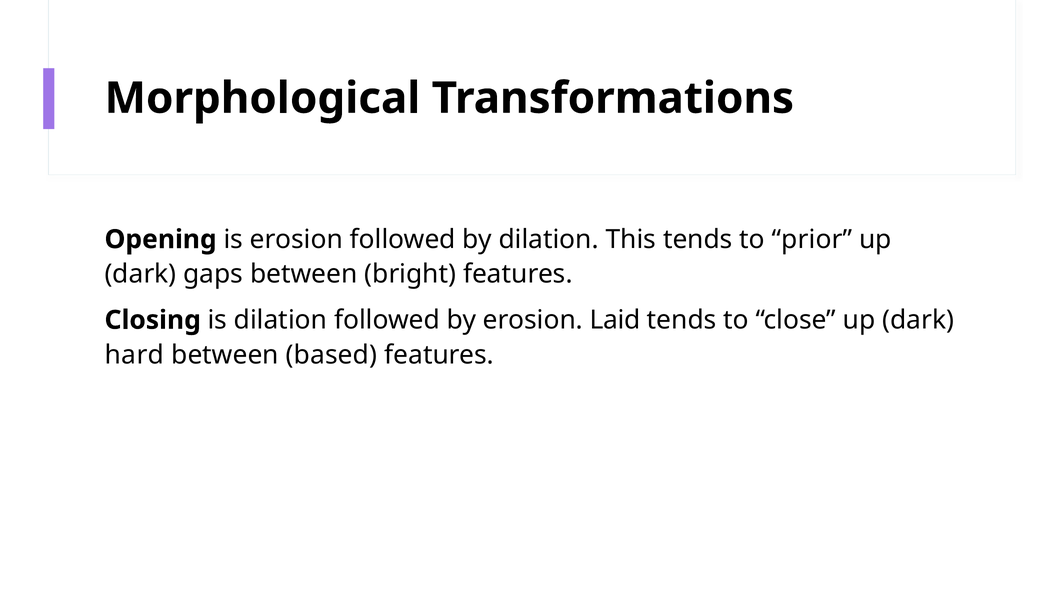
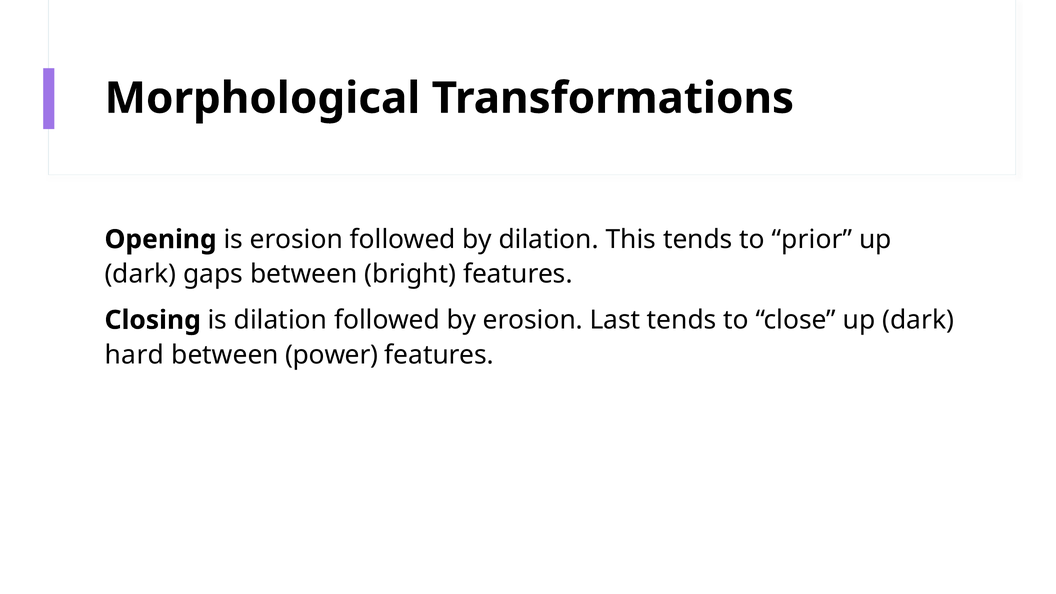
Laid: Laid -> Last
based: based -> power
